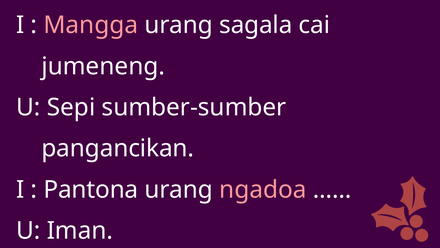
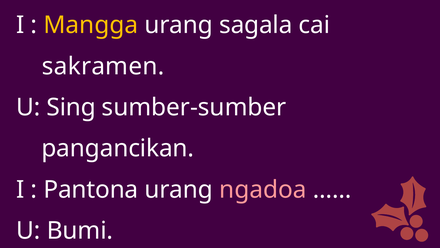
Mangga colour: pink -> yellow
jumeneng: jumeneng -> sakramen
Sepi: Sepi -> Sing
Iman: Iman -> Bumi
